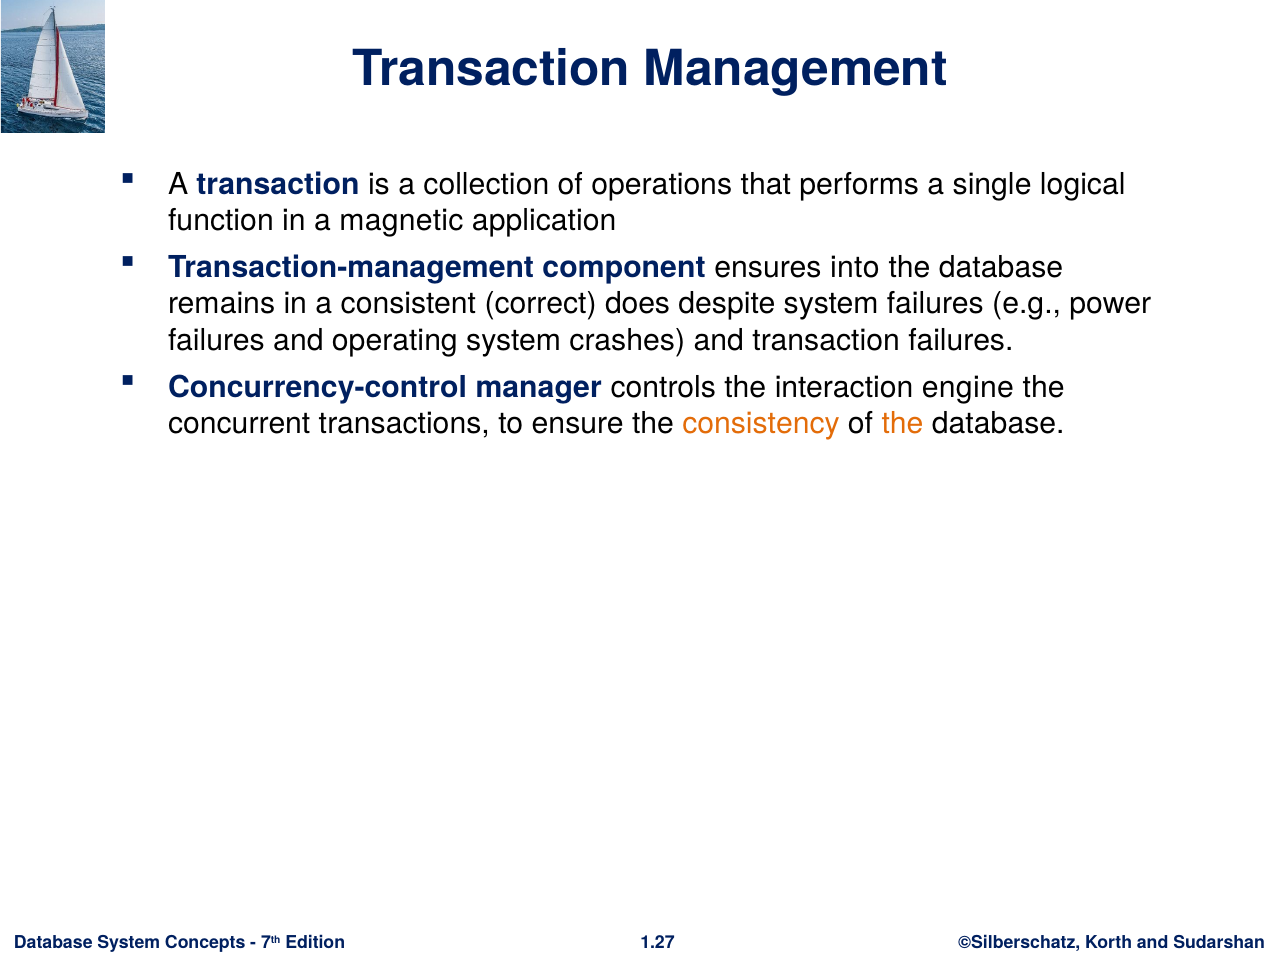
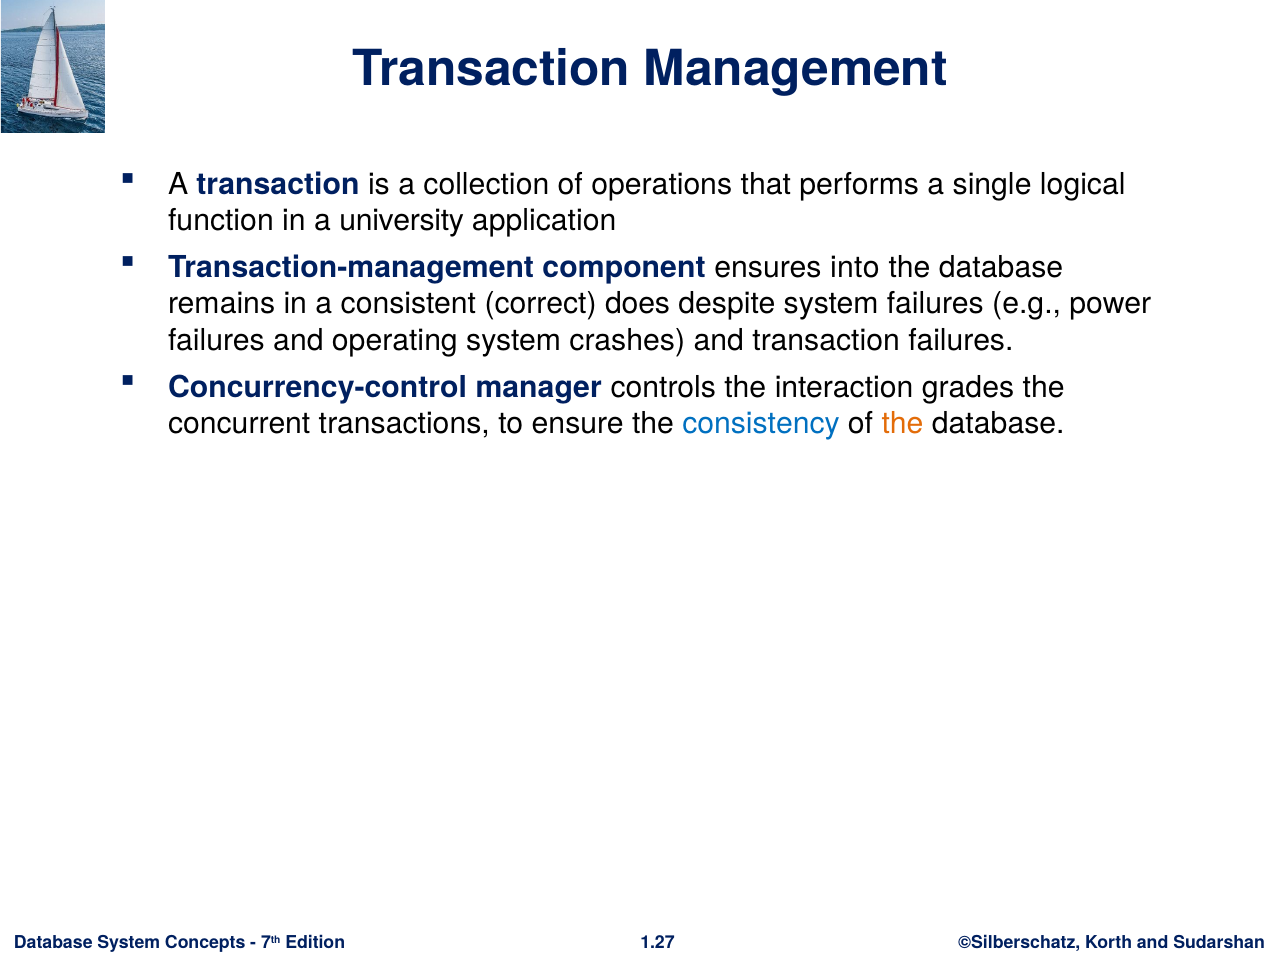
magnetic: magnetic -> university
engine: engine -> grades
consistency colour: orange -> blue
